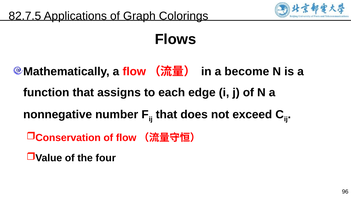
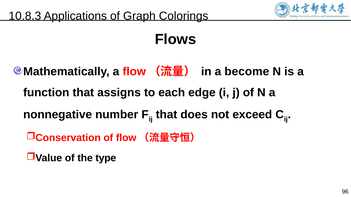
82.7.5: 82.7.5 -> 10.8.3
four: four -> type
